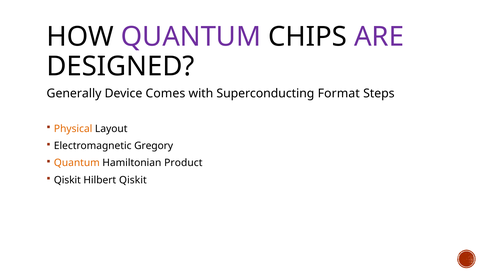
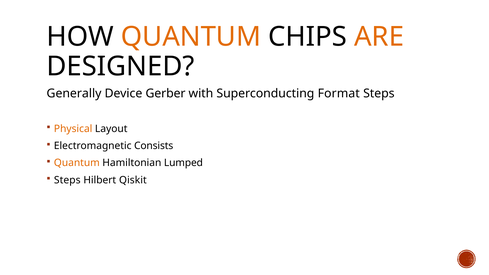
QUANTUM at (191, 37) colour: purple -> orange
ARE colour: purple -> orange
Comes: Comes -> Gerber
Gregory: Gregory -> Consists
Product: Product -> Lumped
Qiskit at (67, 180): Qiskit -> Steps
